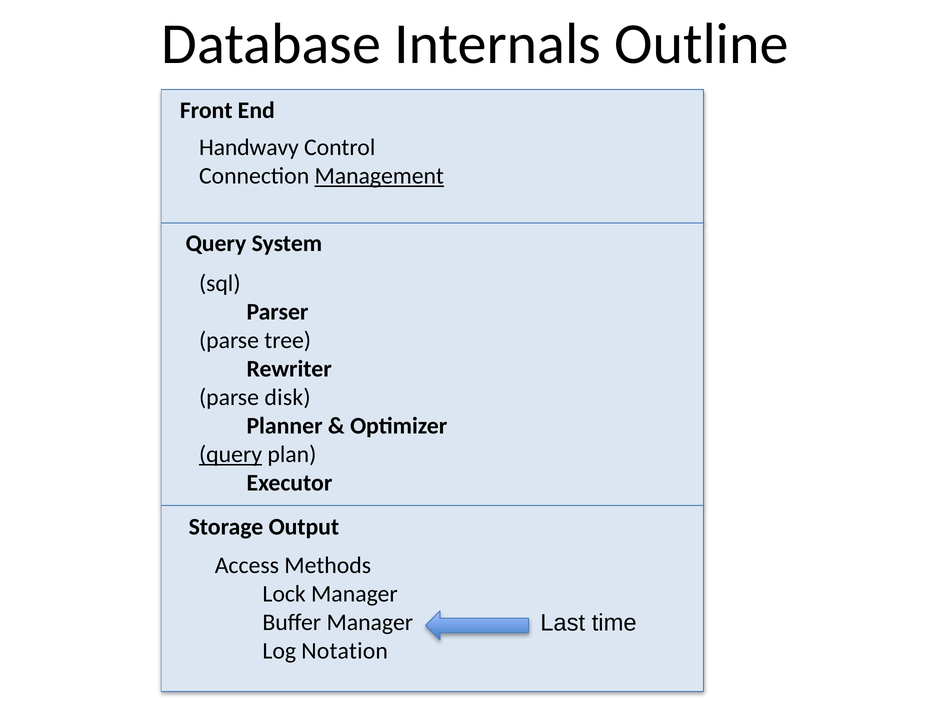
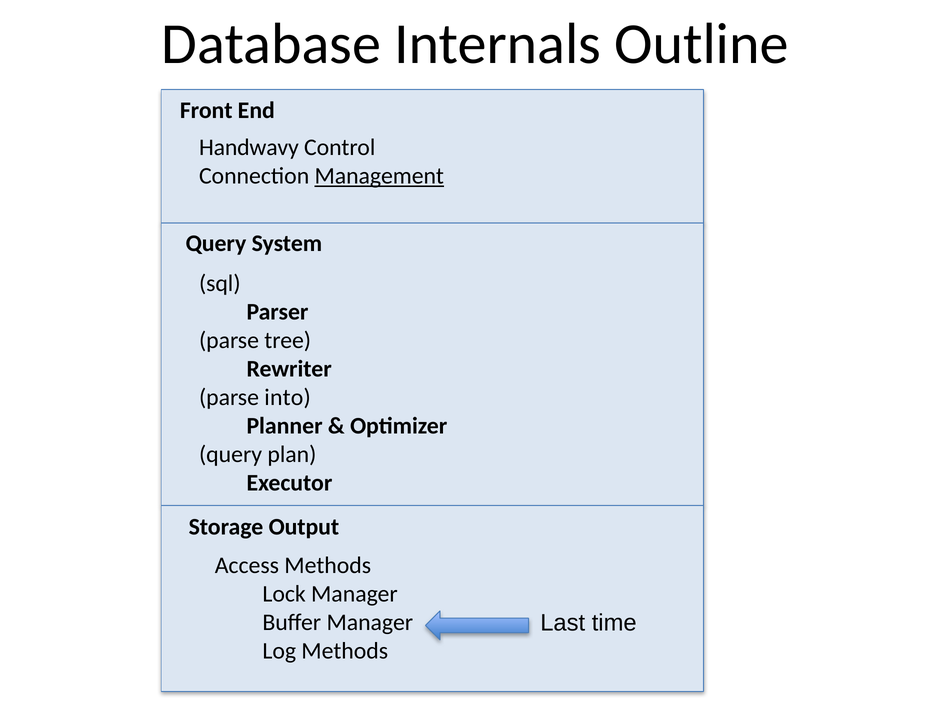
disk: disk -> into
query at (231, 455) underline: present -> none
Log Notation: Notation -> Methods
